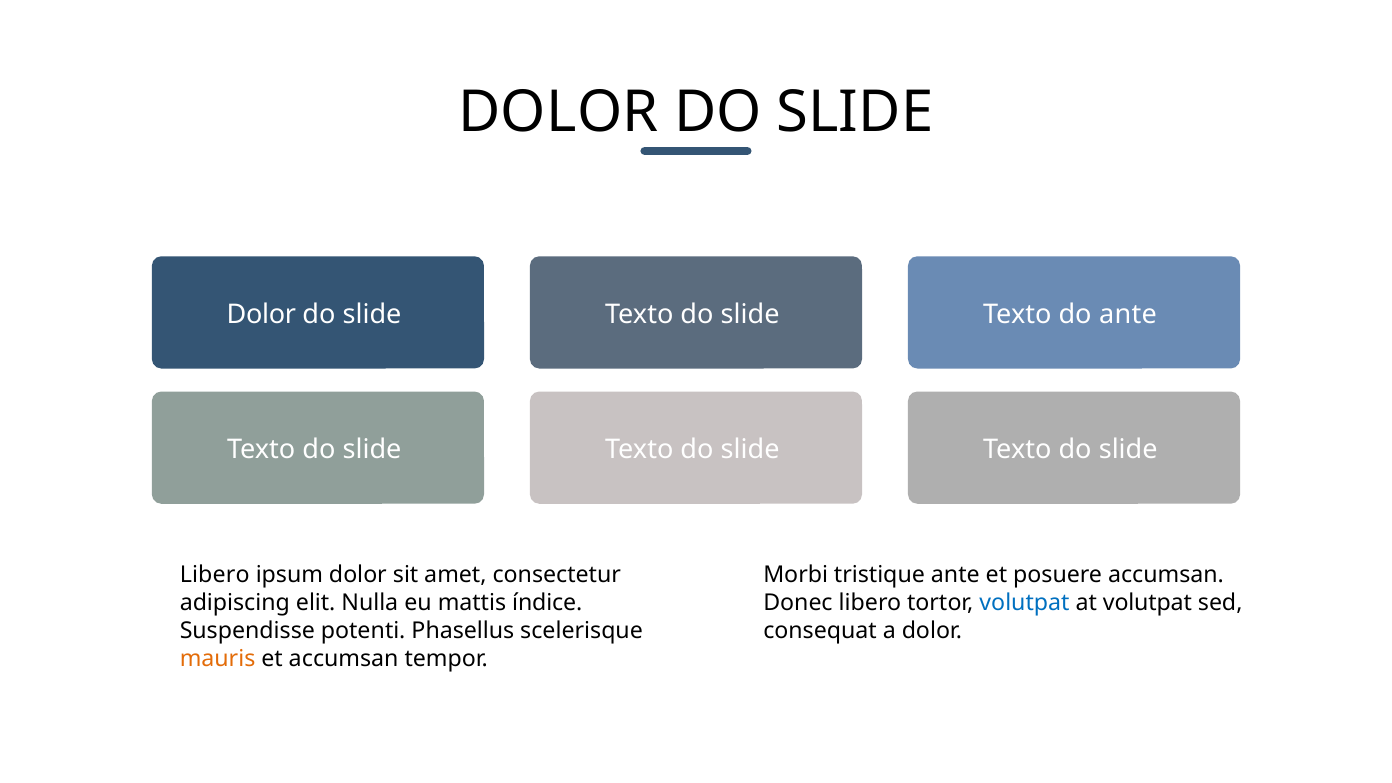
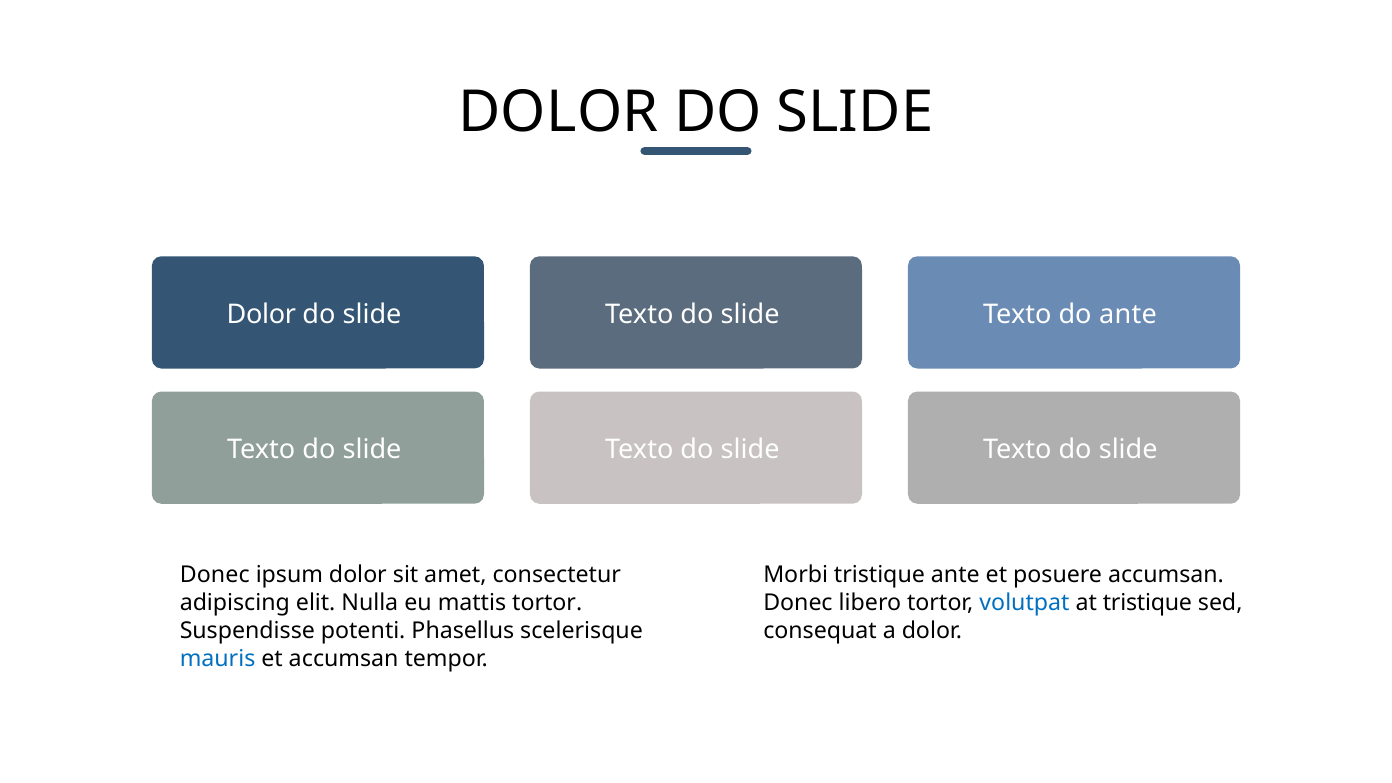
Libero at (215, 575): Libero -> Donec
mattis índice: índice -> tortor
at volutpat: volutpat -> tristique
mauris colour: orange -> blue
